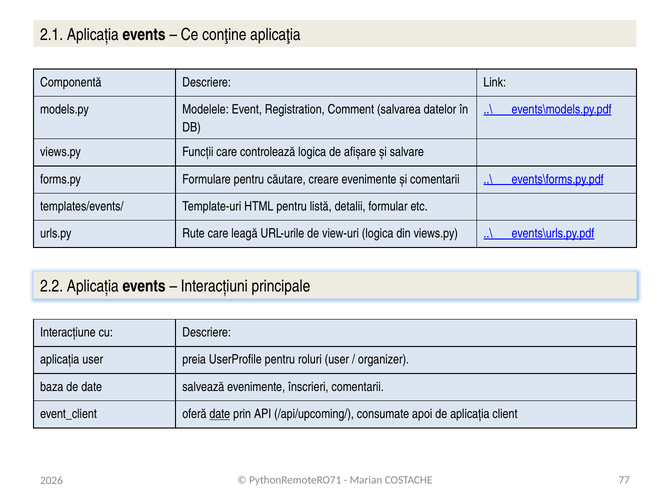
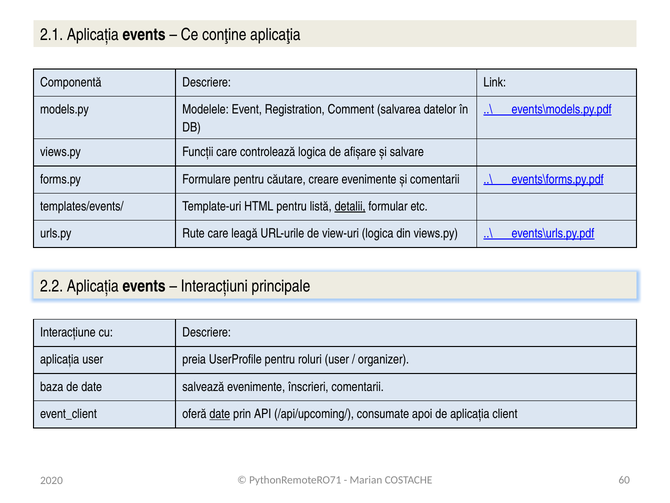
detalii underline: none -> present
77: 77 -> 60
2026: 2026 -> 2020
